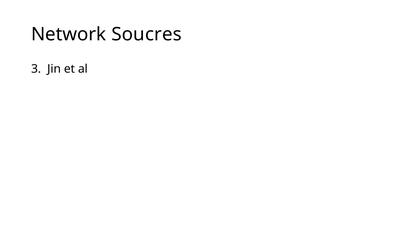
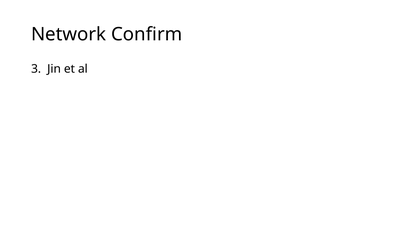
Soucres: Soucres -> Confirm
